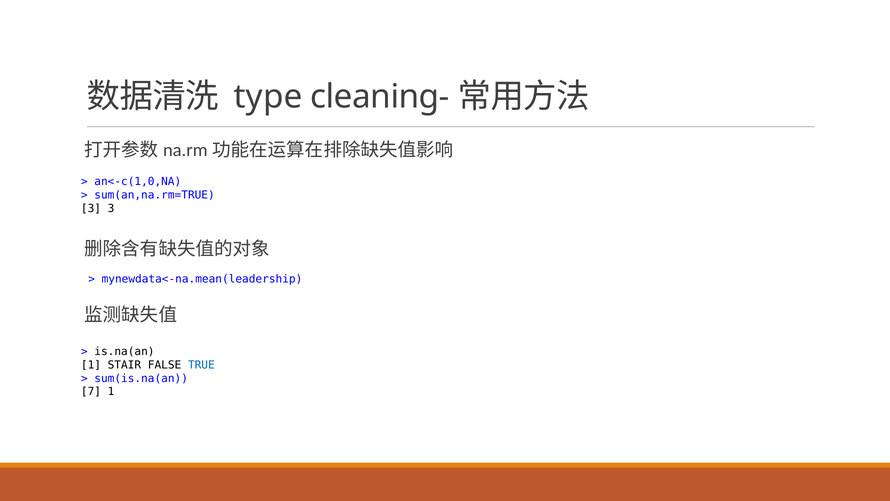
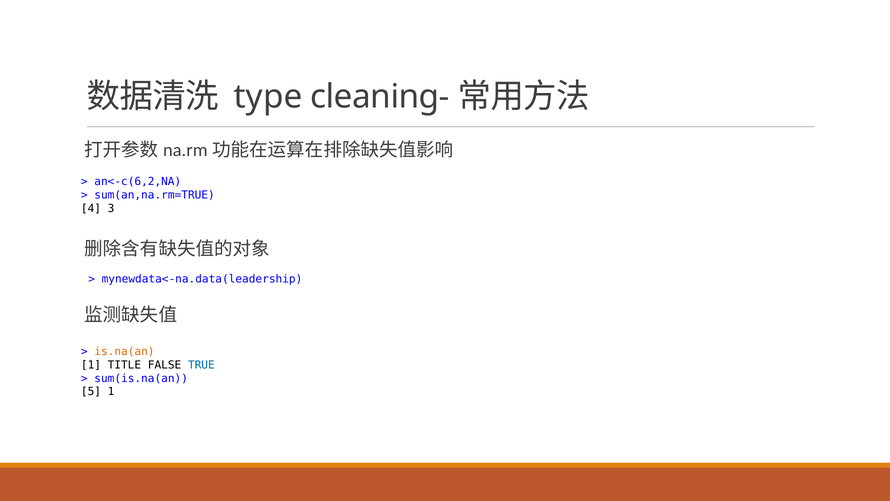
an<-c(1,0,NA: an<-c(1,0,NA -> an<-c(6,2,NA
3 at (91, 208): 3 -> 4
mynewdata<-na.mean(leadership: mynewdata<-na.mean(leadership -> mynewdata<-na.data(leadership
is.na(an colour: black -> orange
STAIR: STAIR -> TITLE
7: 7 -> 5
